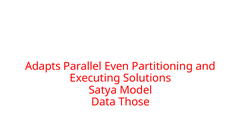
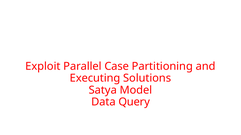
Adapts: Adapts -> Exploit
Even: Even -> Case
Those: Those -> Query
